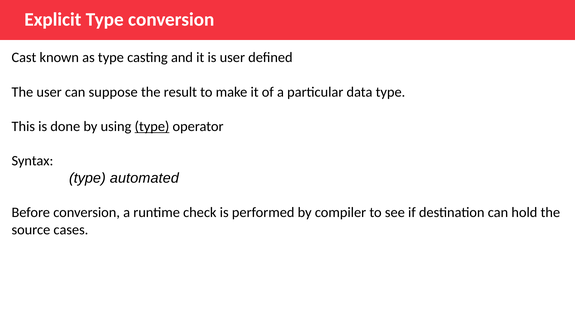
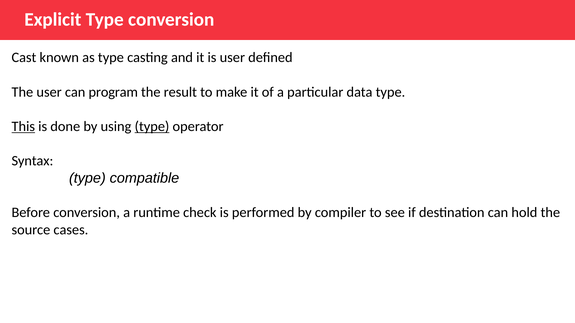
suppose: suppose -> program
This underline: none -> present
automated: automated -> compatible
